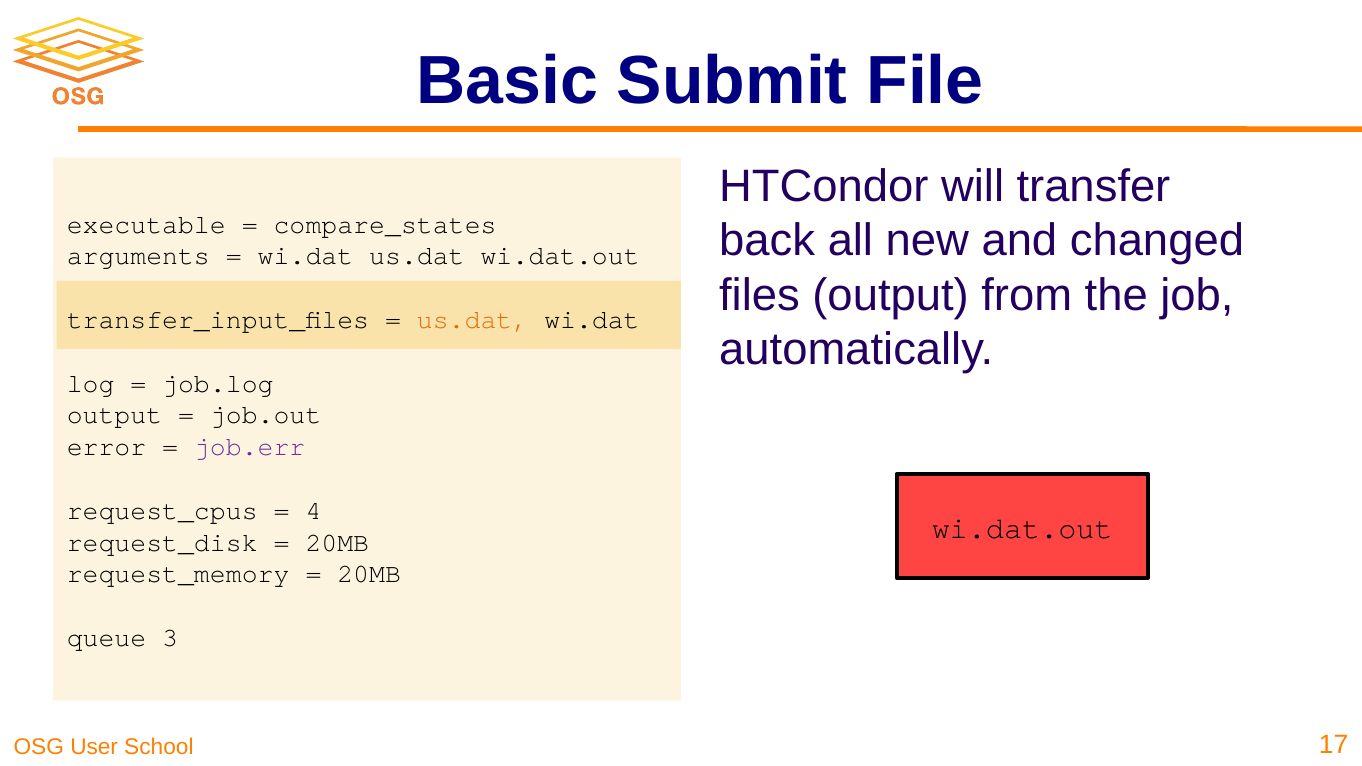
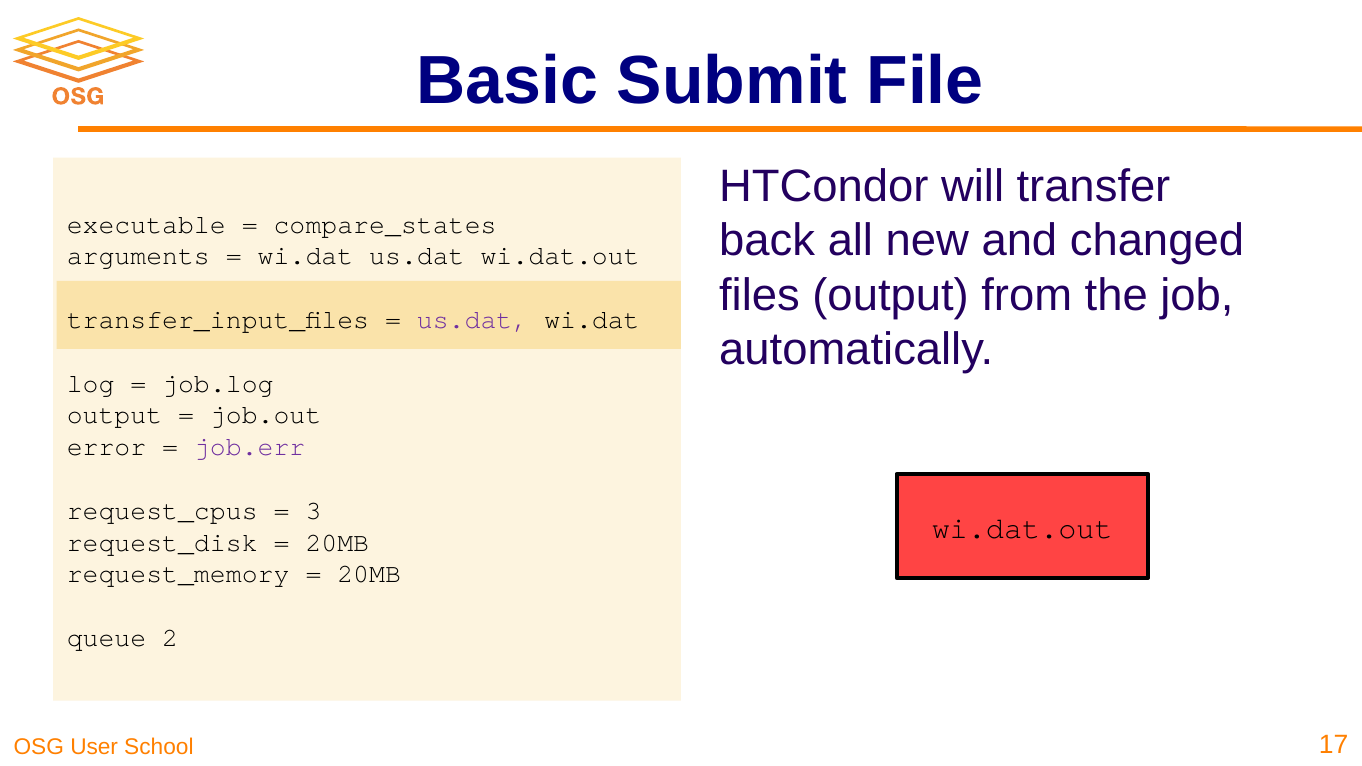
us.dat at (473, 320) colour: orange -> purple
4: 4 -> 3
3: 3 -> 2
